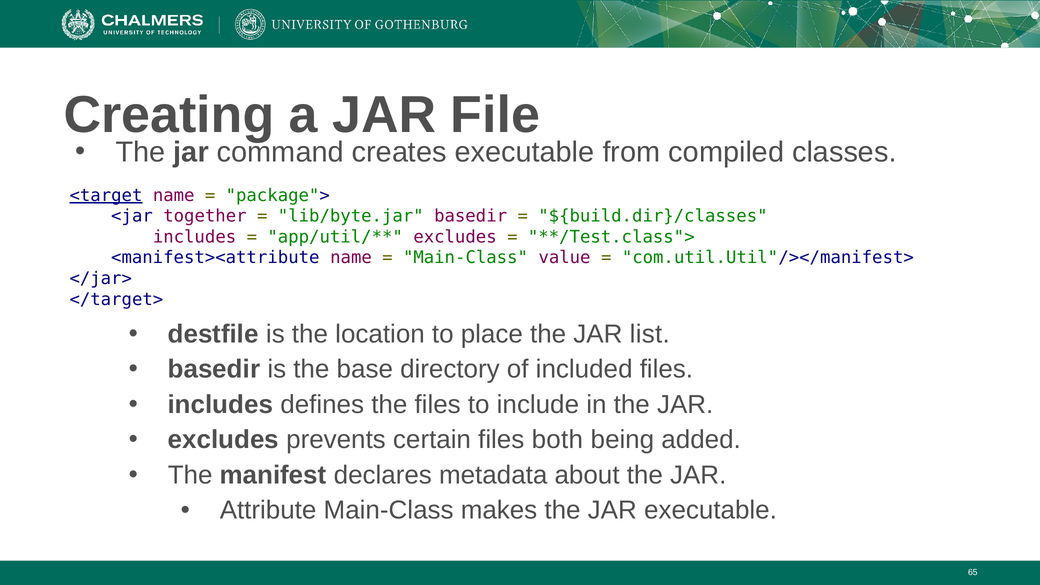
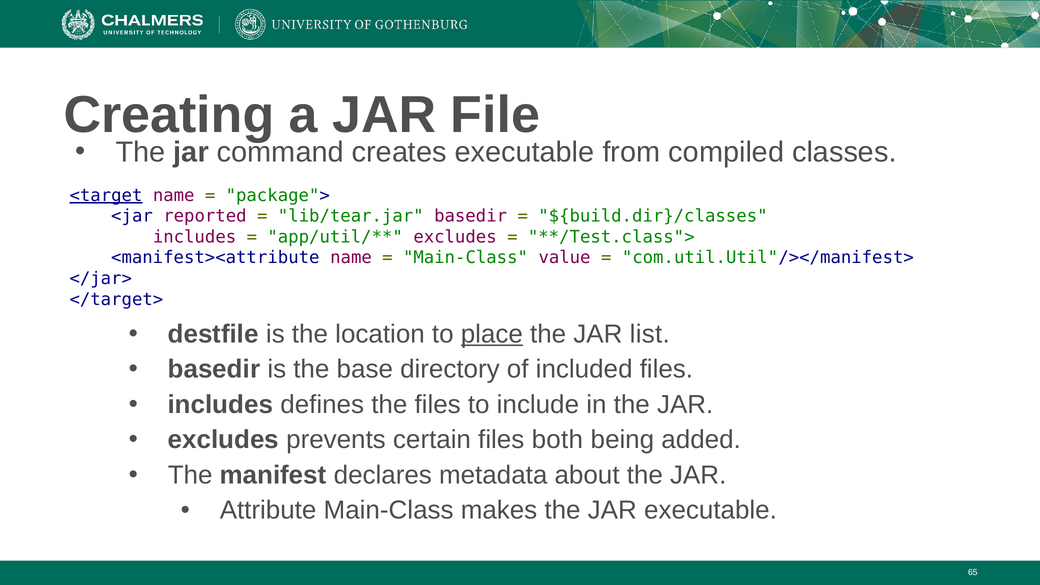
together: together -> reported
lib/byte.jar: lib/byte.jar -> lib/tear.jar
place underline: none -> present
